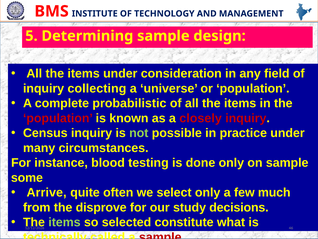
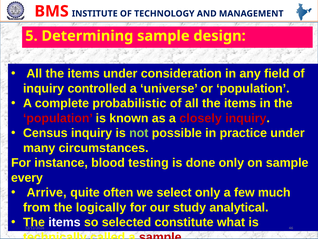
collecting: collecting -> controlled
some: some -> every
disprove: disprove -> logically
decisions: decisions -> analytical
items at (64, 222) colour: light green -> white
